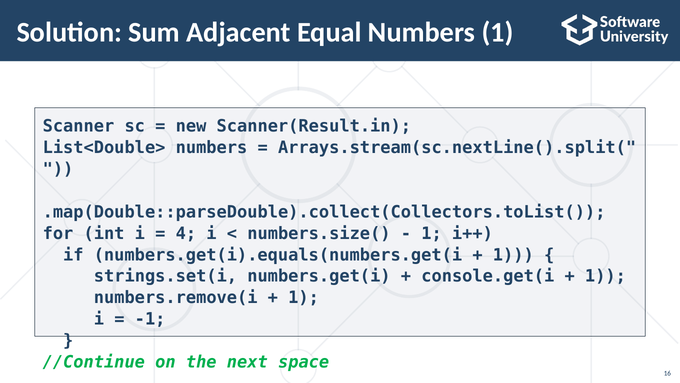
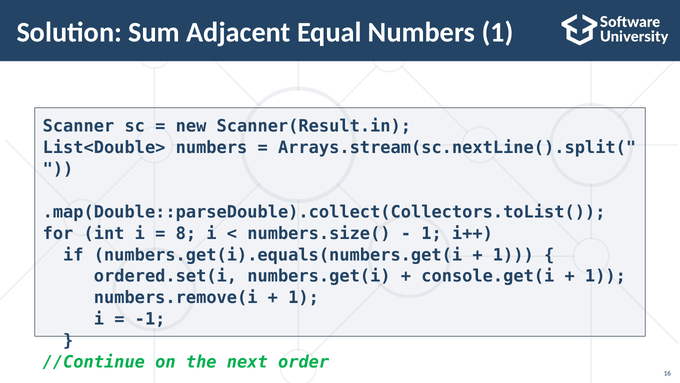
4: 4 -> 8
strings.set(i: strings.set(i -> ordered.set(i
space: space -> order
